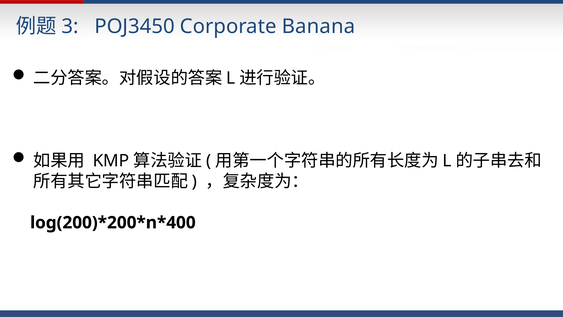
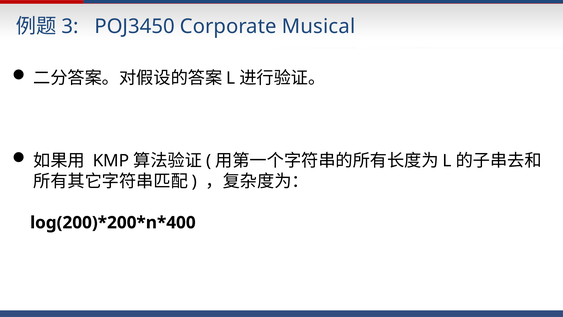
Banana: Banana -> Musical
